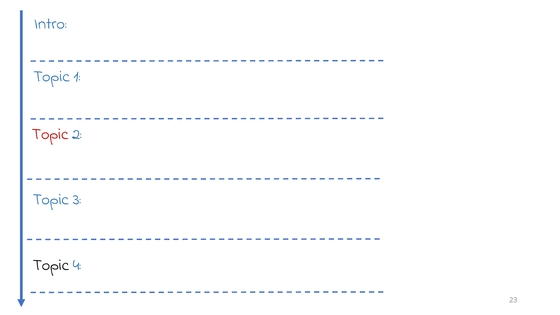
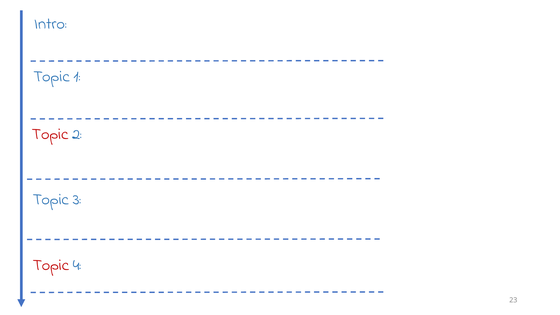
Topic at (51, 265) colour: black -> red
